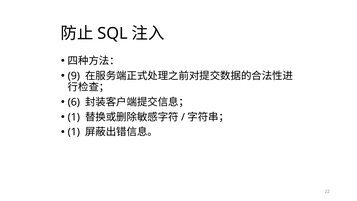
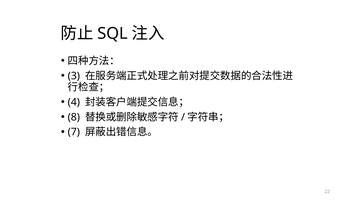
9: 9 -> 3
6: 6 -> 4
1 at (74, 117): 1 -> 8
1 at (74, 132): 1 -> 7
